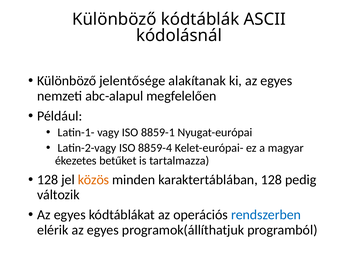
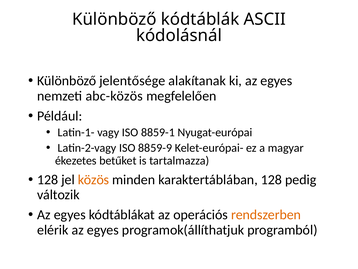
abc-alapul: abc-alapul -> abc-közös
8859-4: 8859-4 -> 8859-9
rendszerben colour: blue -> orange
